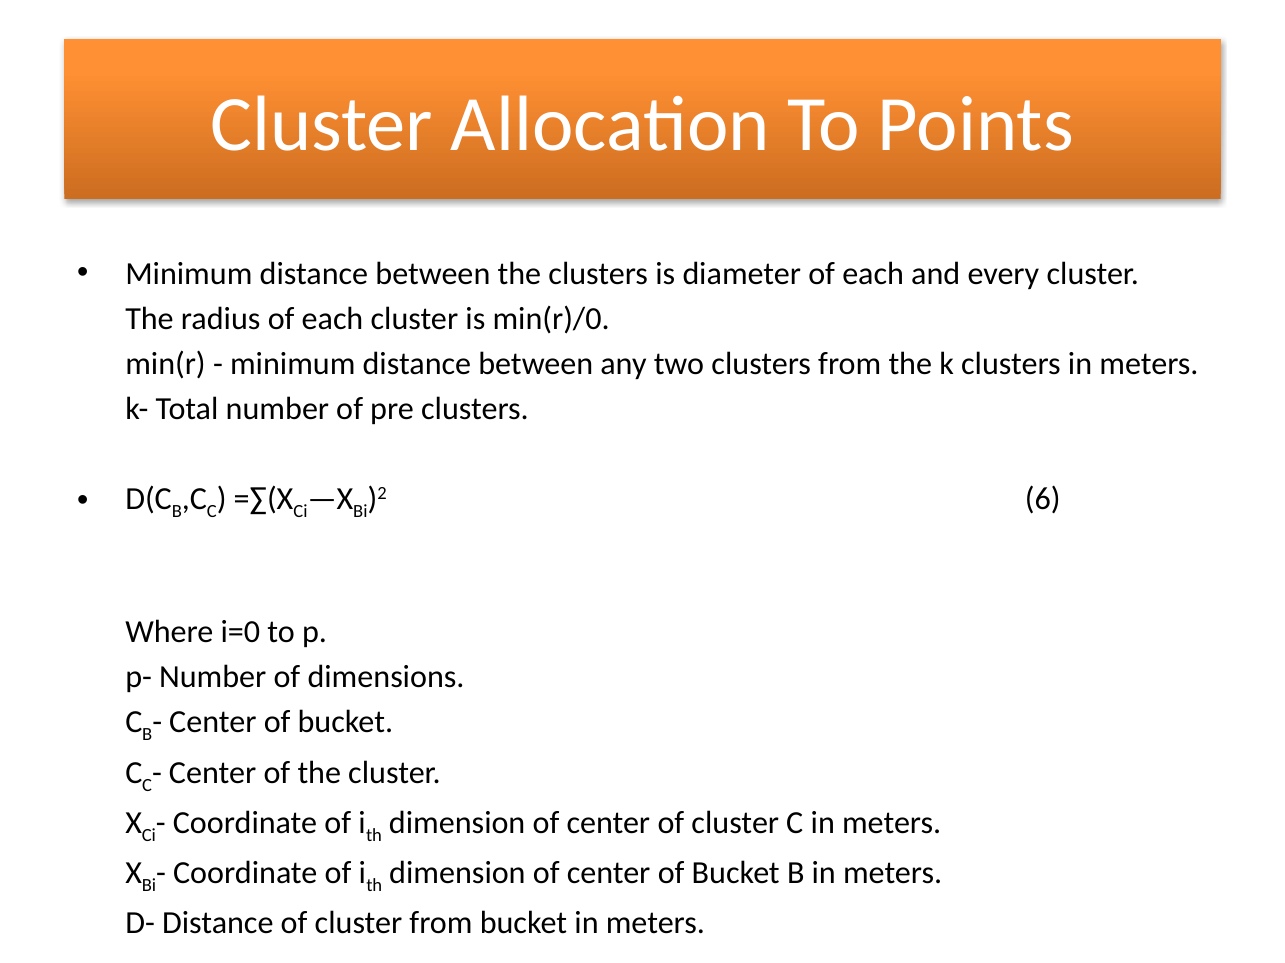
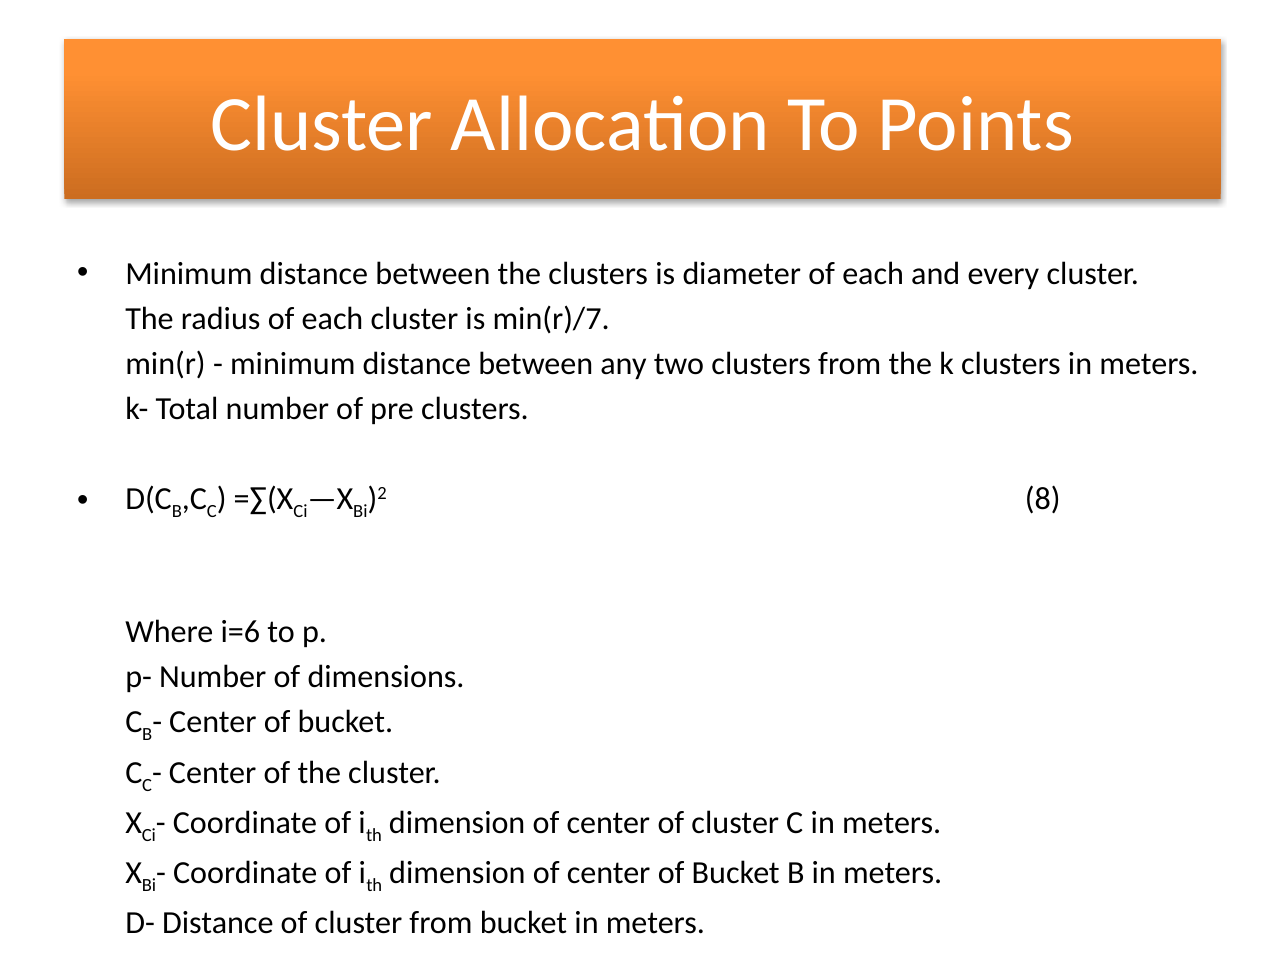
min(r)/0: min(r)/0 -> min(r)/7
6: 6 -> 8
i=0: i=0 -> i=6
